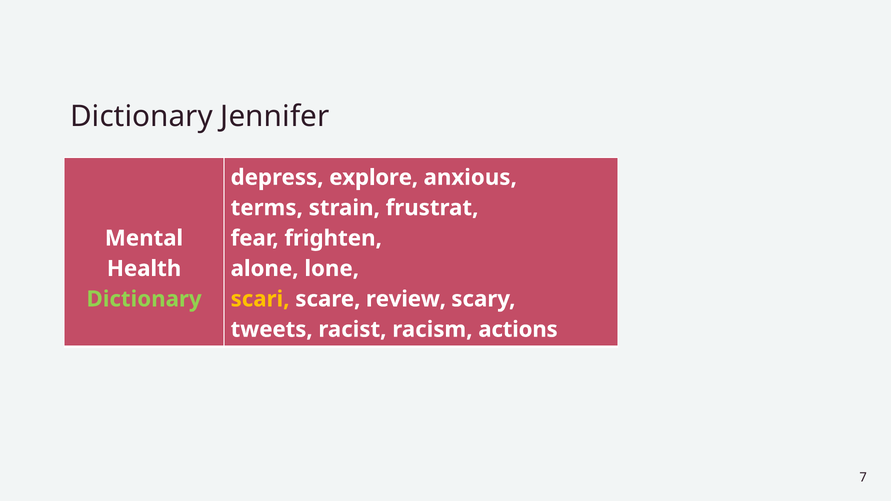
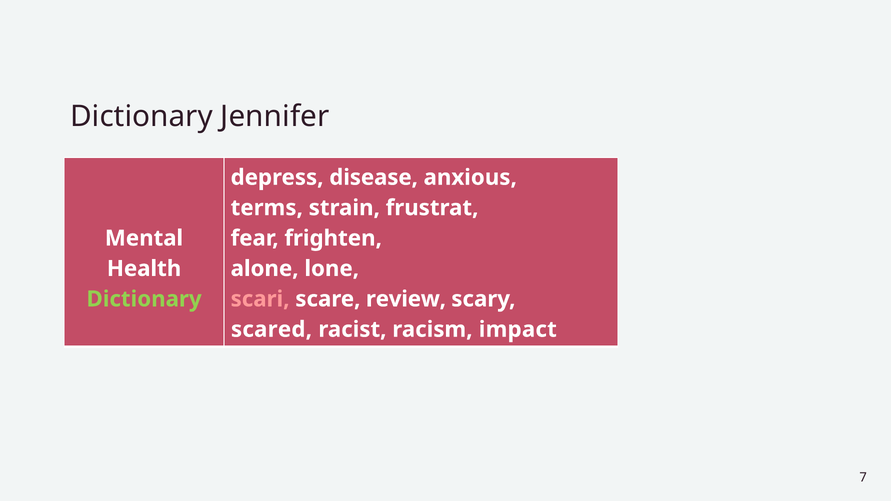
explore: explore -> disease
scari colour: yellow -> pink
tweets: tweets -> scared
actions: actions -> impact
